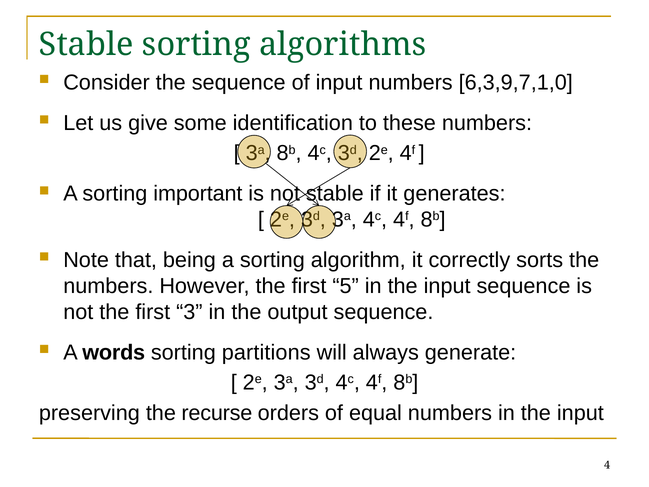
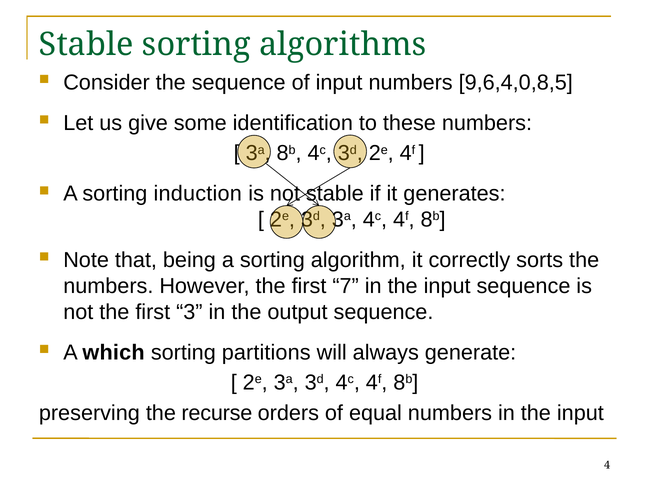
6,3,9,7,1,0: 6,3,9,7,1,0 -> 9,6,4,0,8,5
important: important -> induction
5: 5 -> 7
words: words -> which
